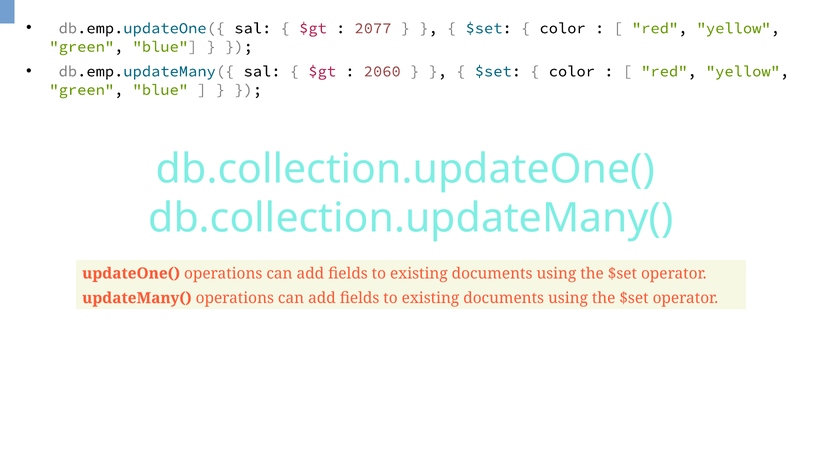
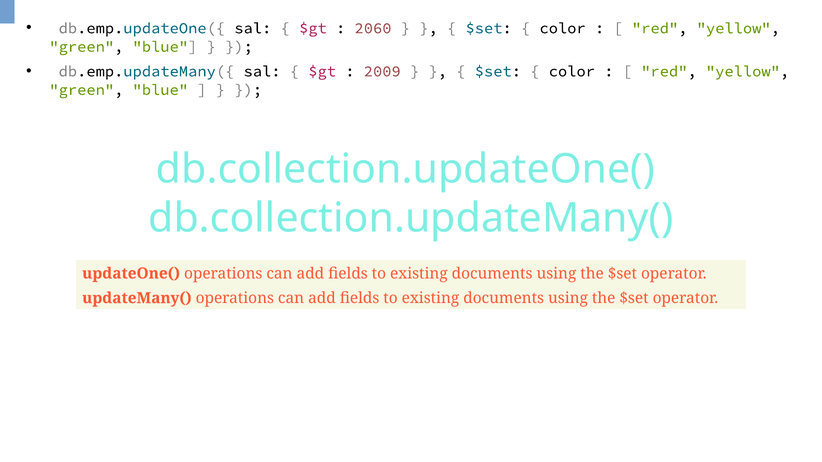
2077: 2077 -> 2060
2060: 2060 -> 2009
